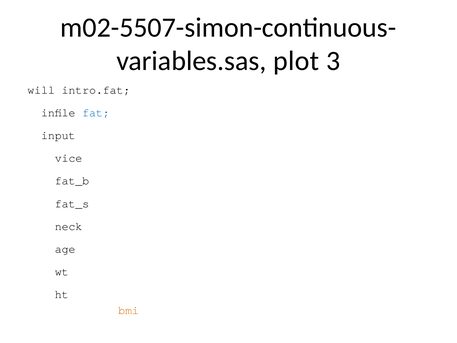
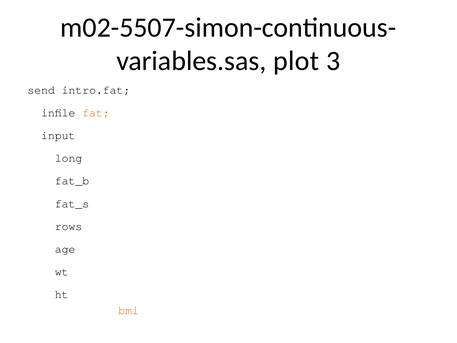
will: will -> send
fat colour: blue -> orange
vice: vice -> long
neck: neck -> rows
